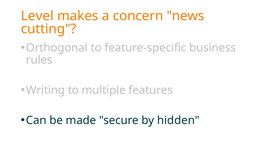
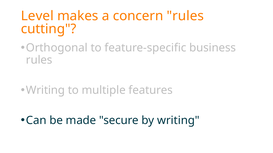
concern news: news -> rules
by hidden: hidden -> writing
